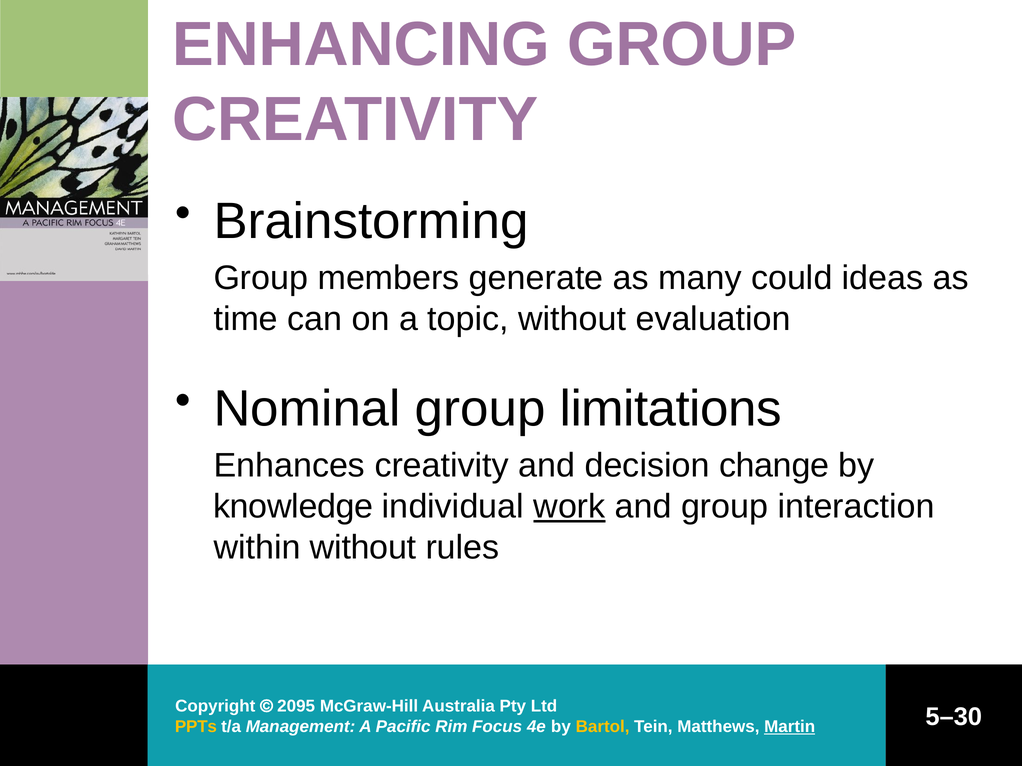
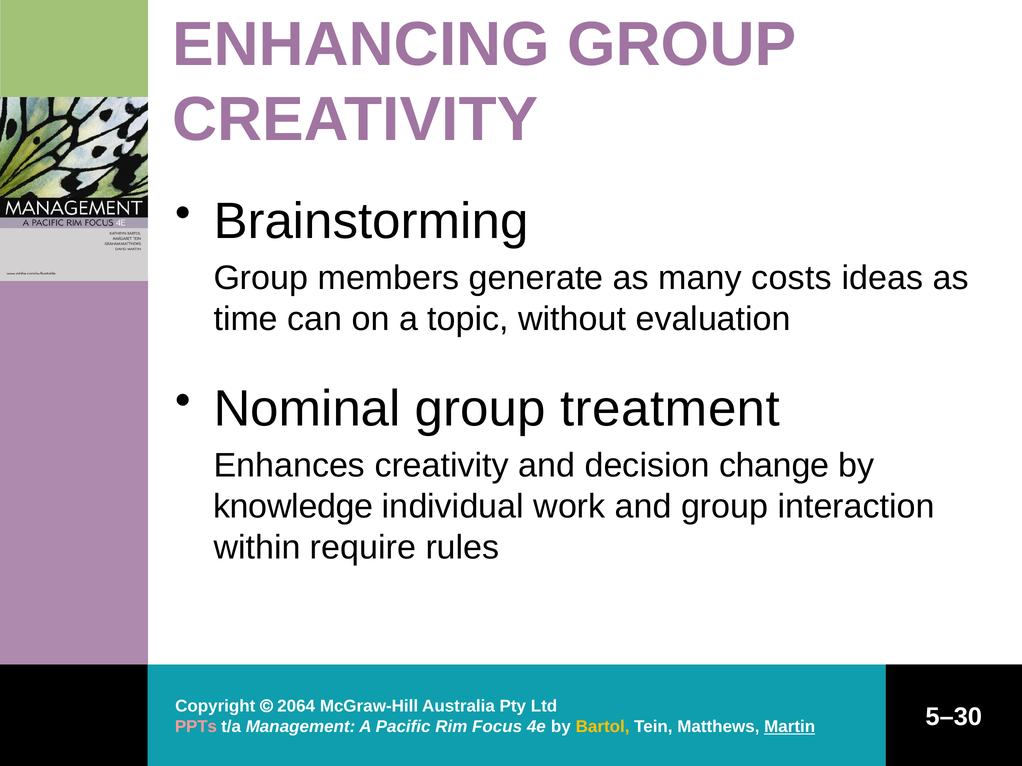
could: could -> costs
limitations: limitations -> treatment
work underline: present -> none
within without: without -> require
2095: 2095 -> 2064
PPTs colour: yellow -> pink
